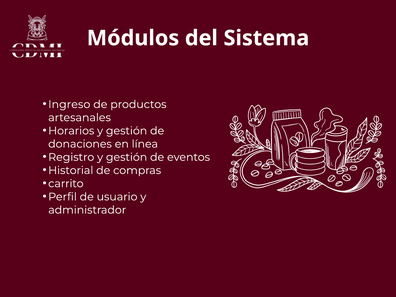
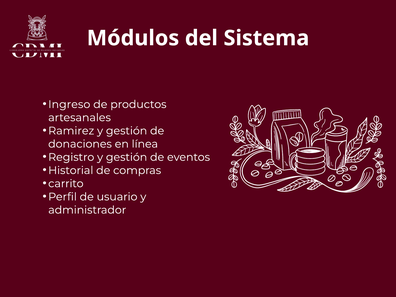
Horarios: Horarios -> Ramirez
